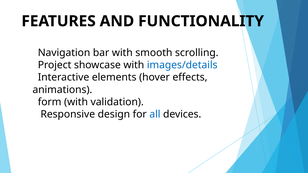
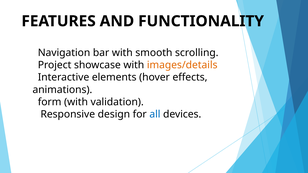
images/details colour: blue -> orange
